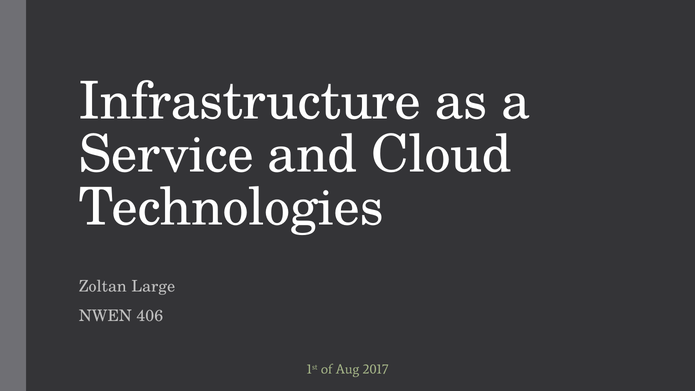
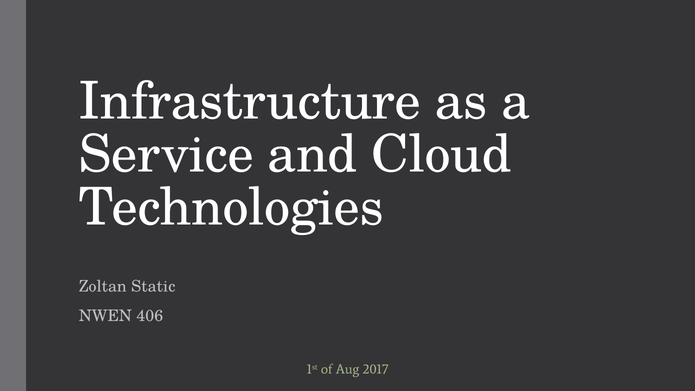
Large: Large -> Static
